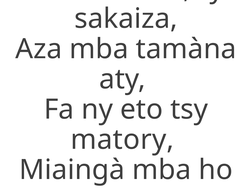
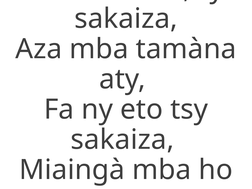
matory at (122, 140): matory -> sakaiza
